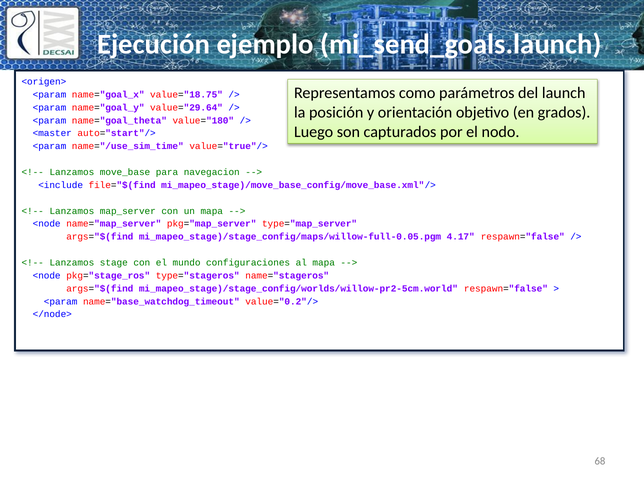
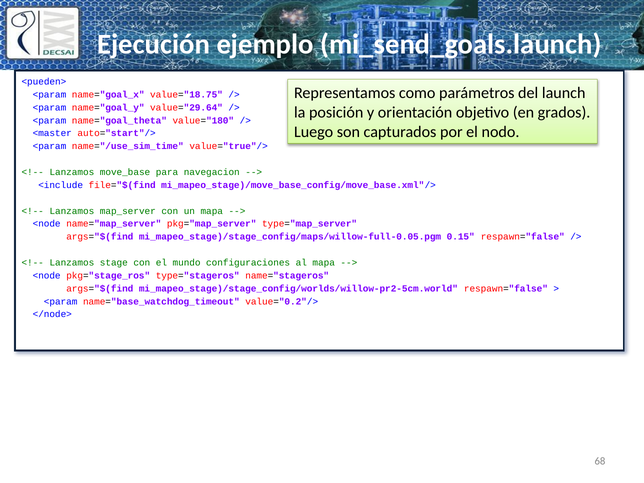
<origen>: <origen> -> <pueden>
4.17: 4.17 -> 0.15
